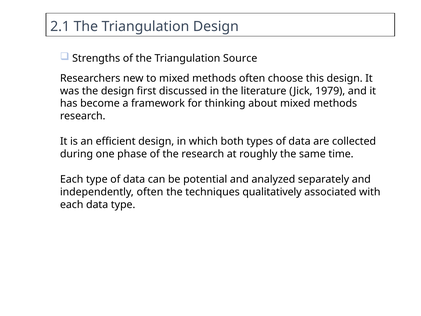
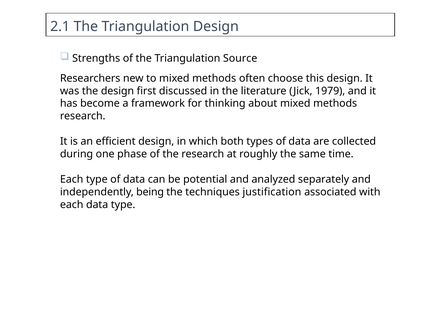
independently often: often -> being
qualitatively: qualitatively -> justification
